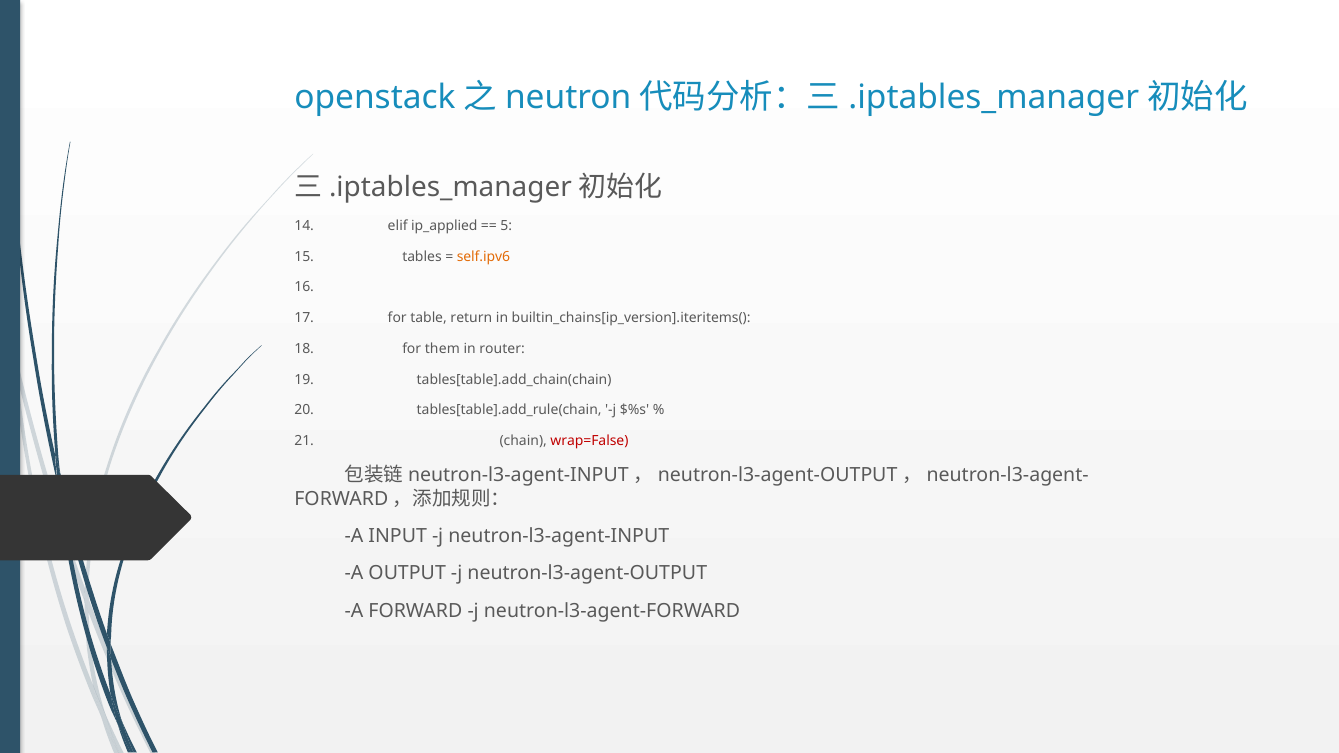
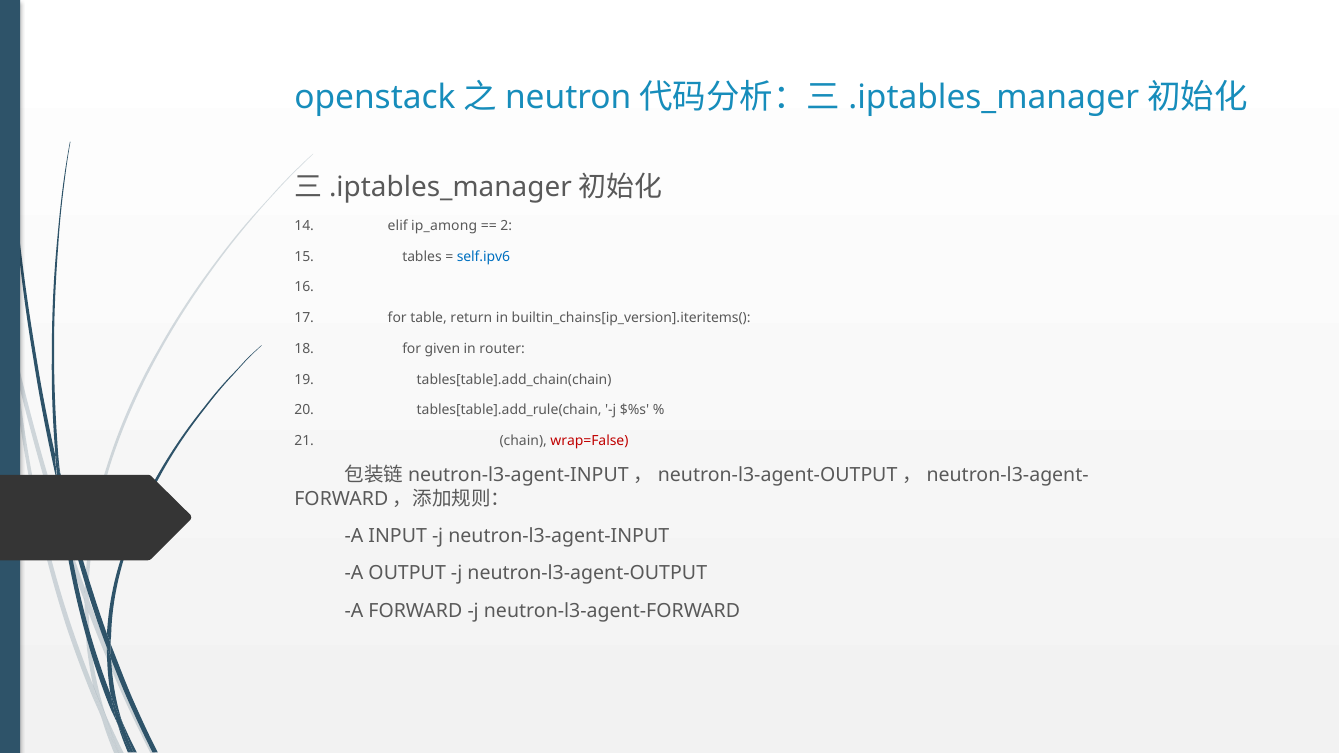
ip_applied: ip_applied -> ip_among
5: 5 -> 2
self.ipv6 colour: orange -> blue
them: them -> given
